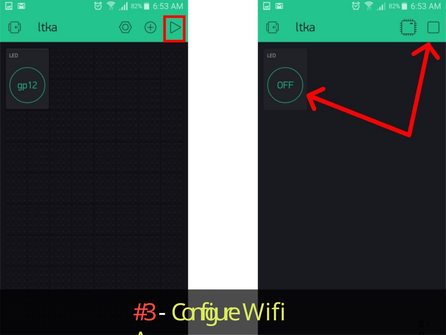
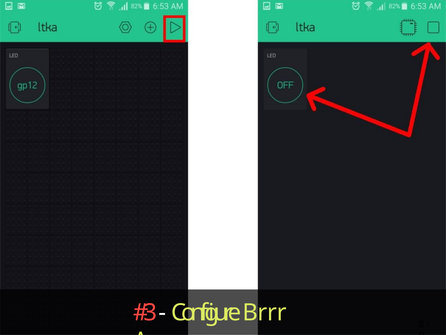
Wifi: Wifi -> Brrr
